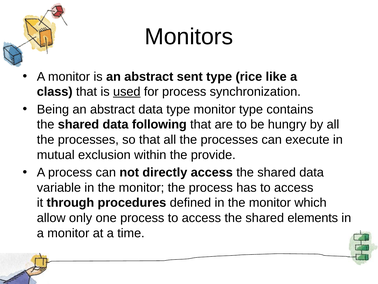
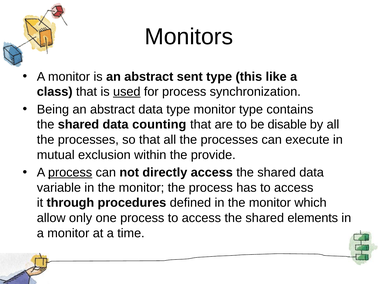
rice: rice -> this
following: following -> counting
hungry: hungry -> disable
process at (70, 172) underline: none -> present
